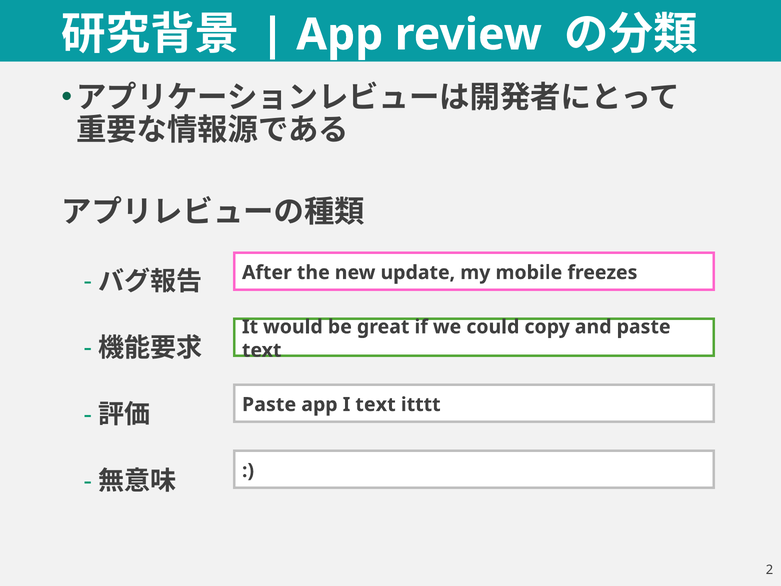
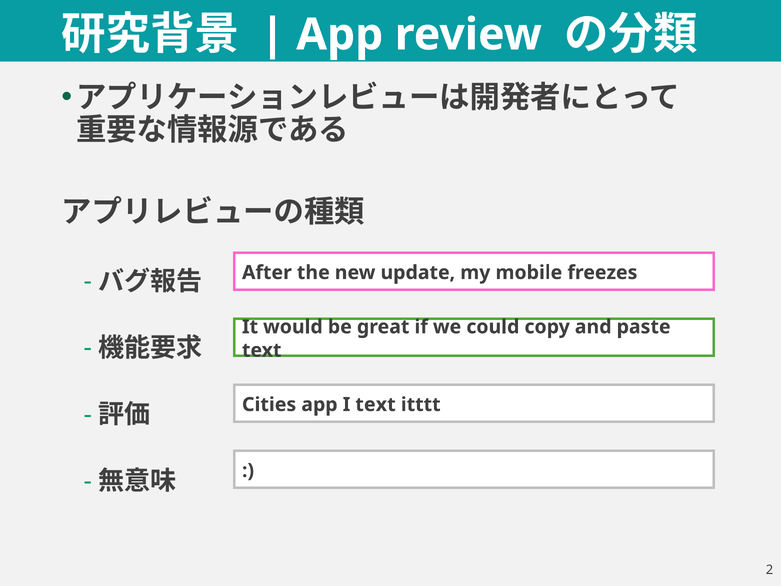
Paste at (269, 404): Paste -> Cities
